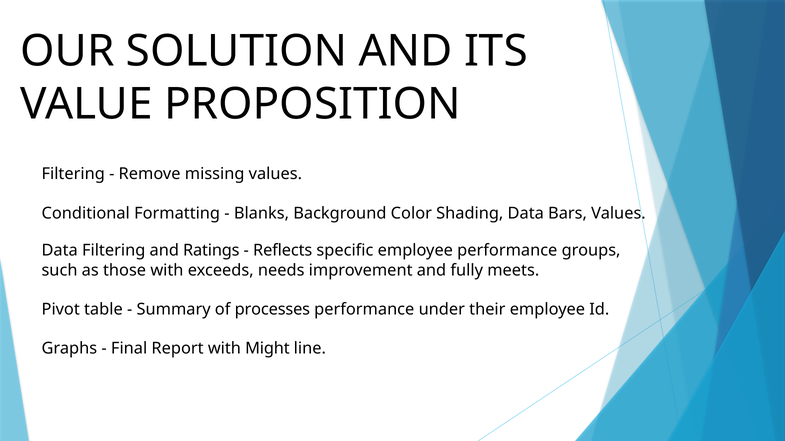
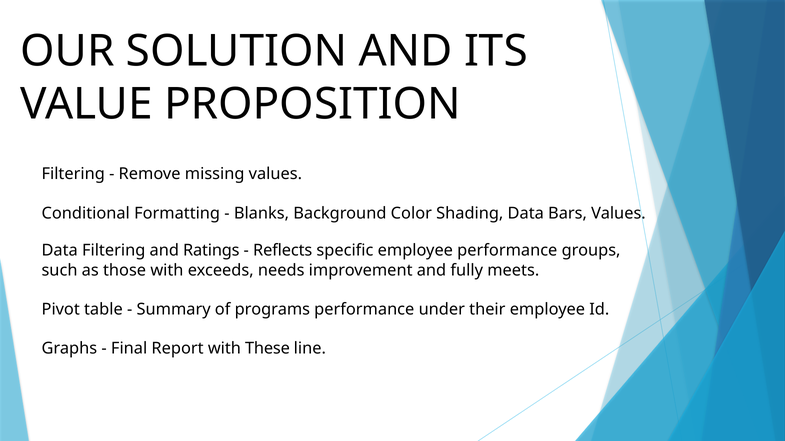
processes: processes -> programs
Might: Might -> These
